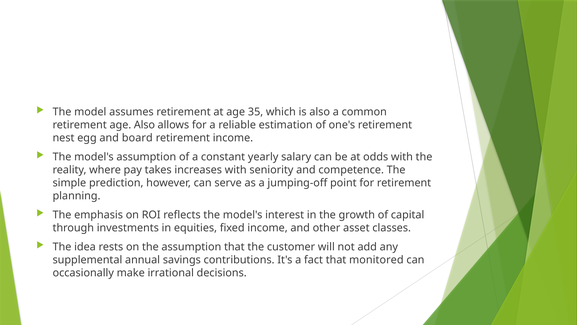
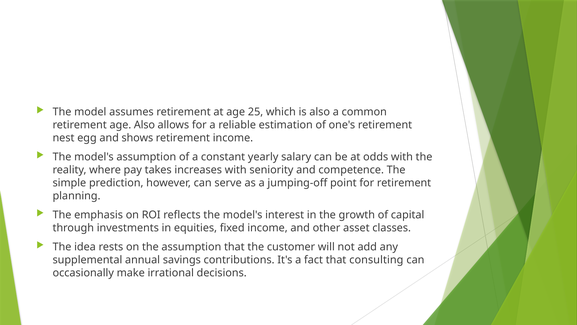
35: 35 -> 25
board: board -> shows
monitored: monitored -> consulting
